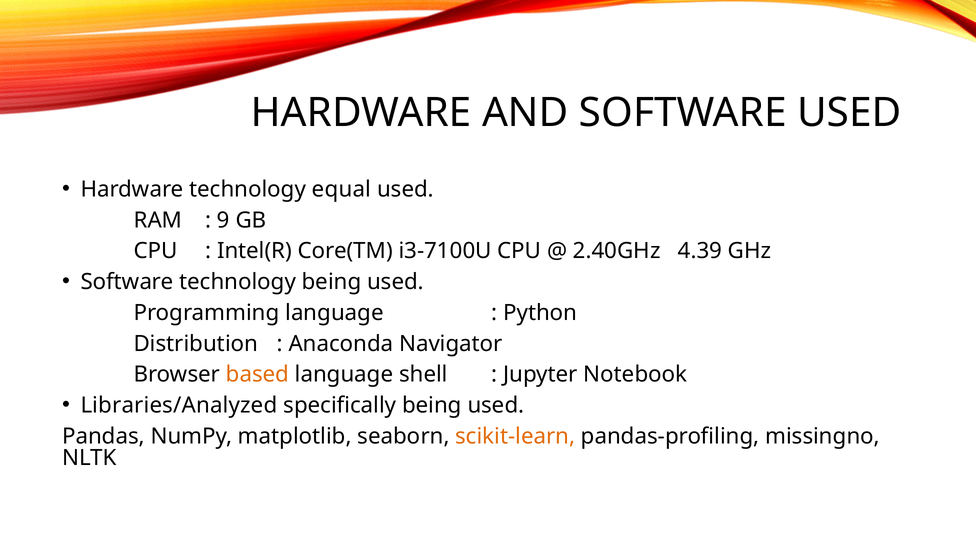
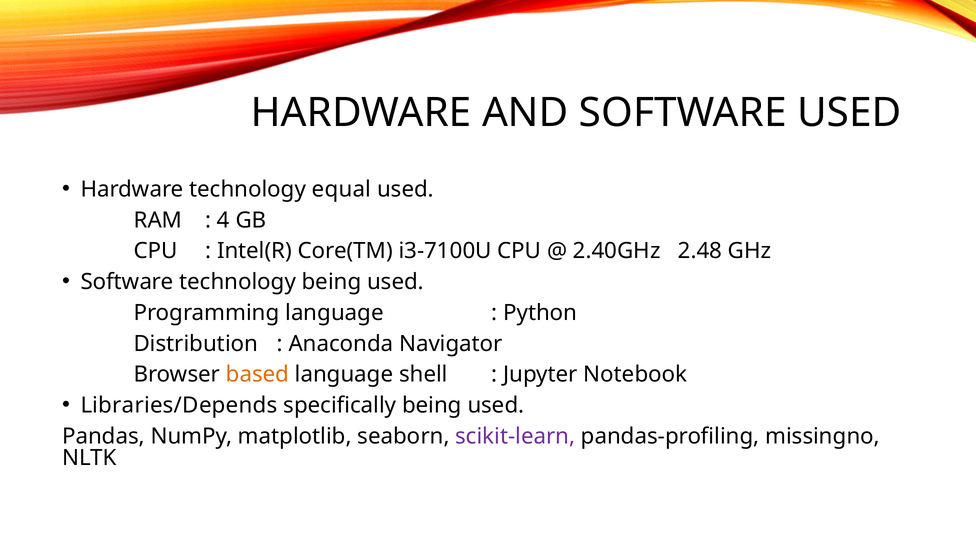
9: 9 -> 4
4.39: 4.39 -> 2.48
Libraries/Analyzed: Libraries/Analyzed -> Libraries/Depends
scikit-learn colour: orange -> purple
